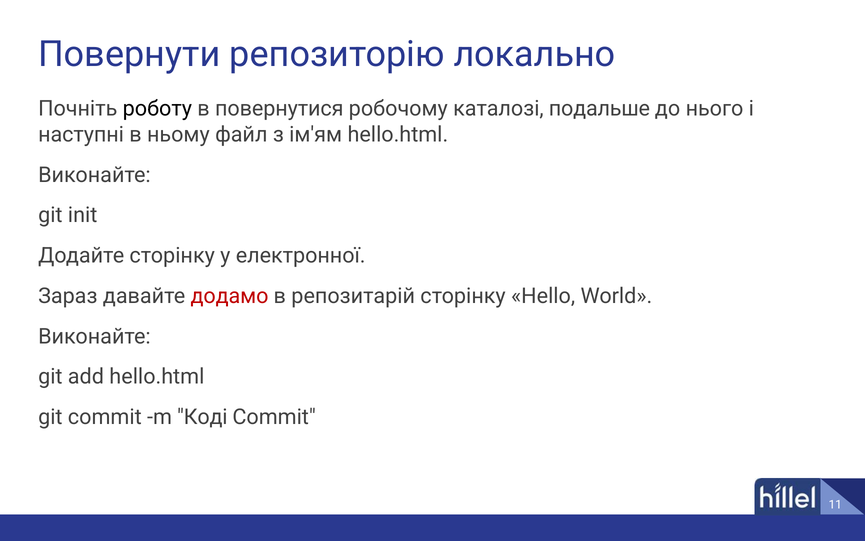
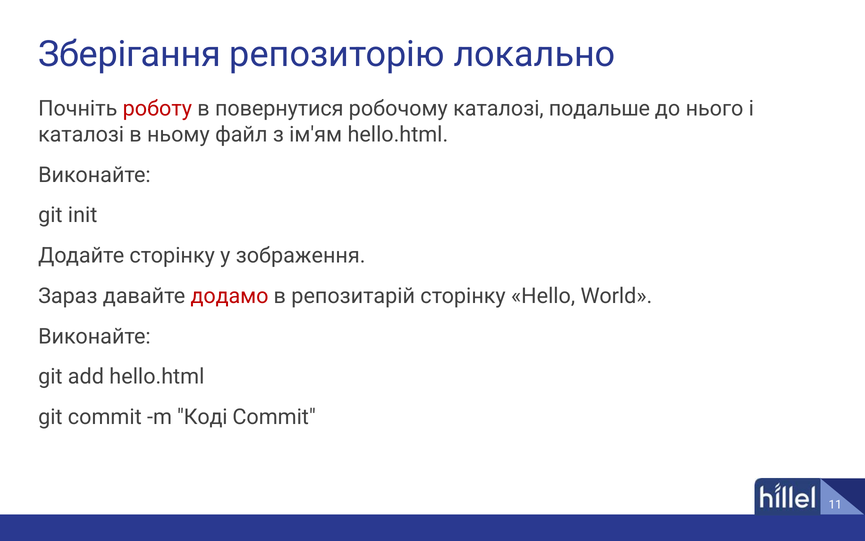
Повернути: Повернути -> Зберігання
роботу colour: black -> red
наступні at (81, 134): наступні -> каталозі
електронної: електронної -> зображення
